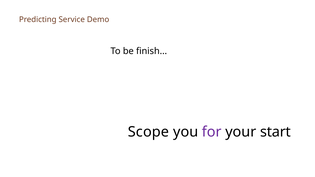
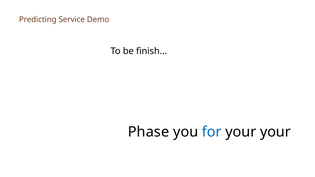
Scope: Scope -> Phase
for colour: purple -> blue
your start: start -> your
